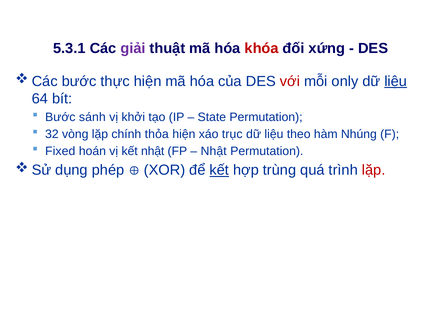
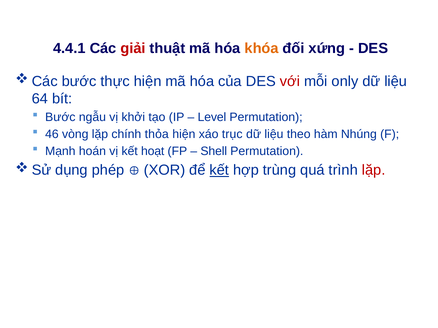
5.3.1: 5.3.1 -> 4.4.1
giải colour: purple -> red
khóa colour: red -> orange
liệu at (396, 81) underline: present -> none
sánh: sánh -> ngẫu
State: State -> Level
32: 32 -> 46
Fixed: Fixed -> Mạnh
kết nhật: nhật -> hoạt
Nhật at (214, 151): Nhật -> Shell
